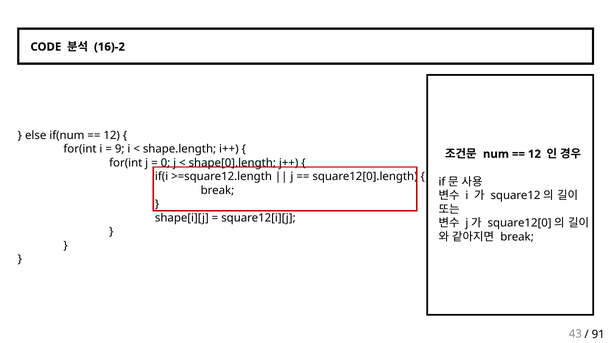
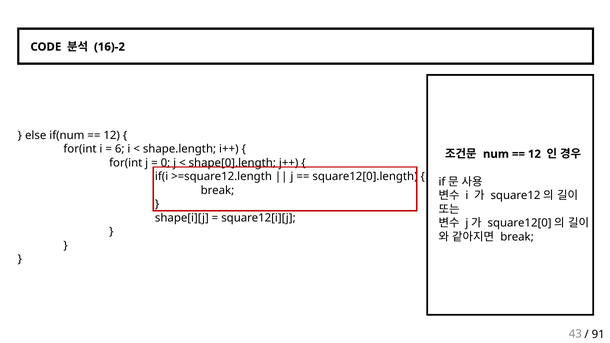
9: 9 -> 6
